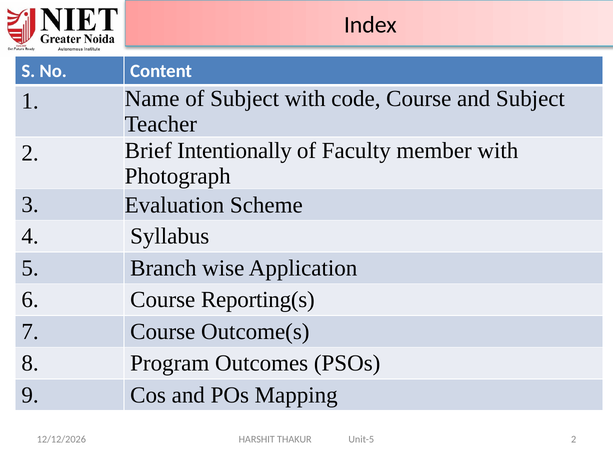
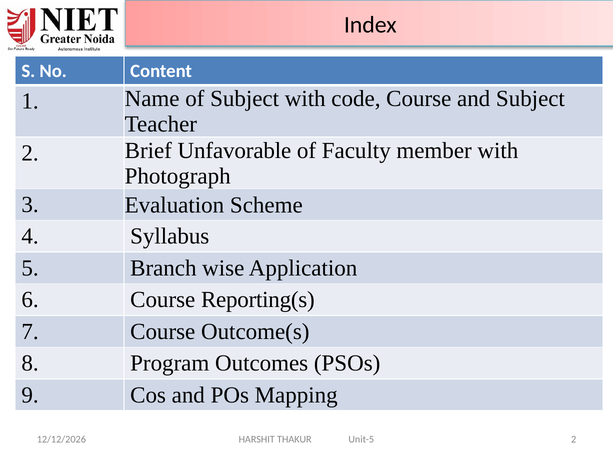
Intentionally: Intentionally -> Unfavorable
